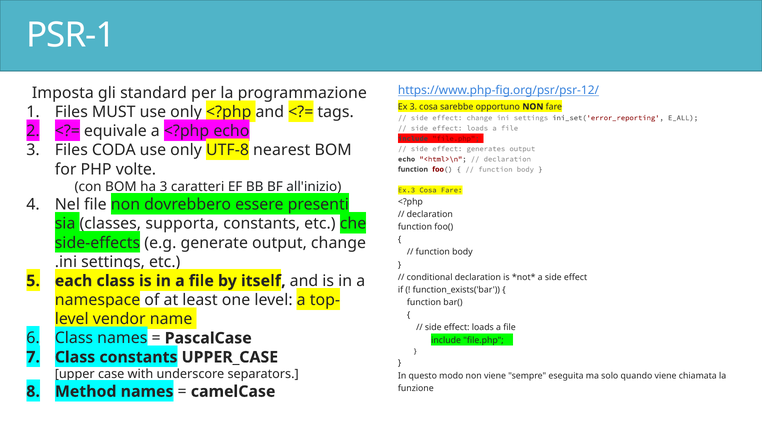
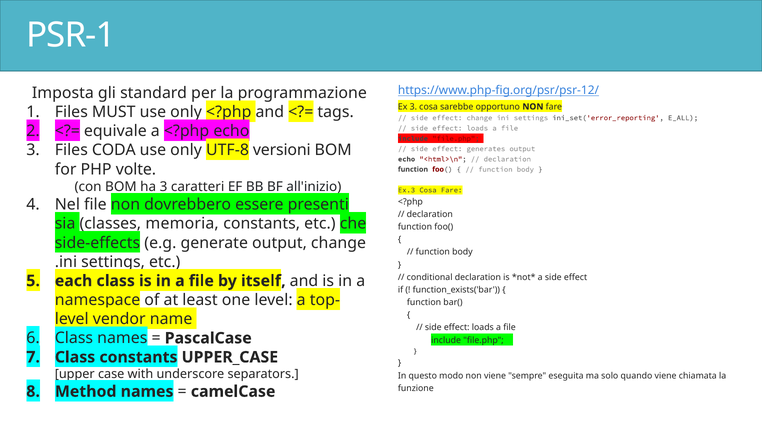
nearest: nearest -> versioni
supporta: supporta -> memoria
